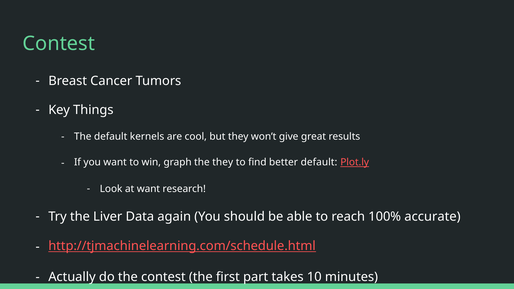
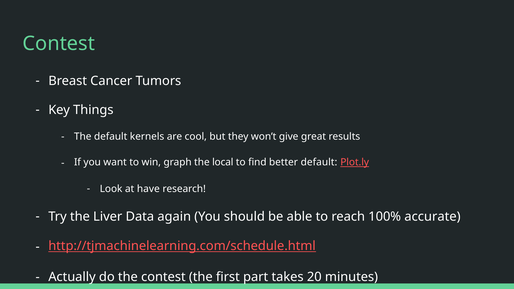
the they: they -> local
at want: want -> have
10: 10 -> 20
